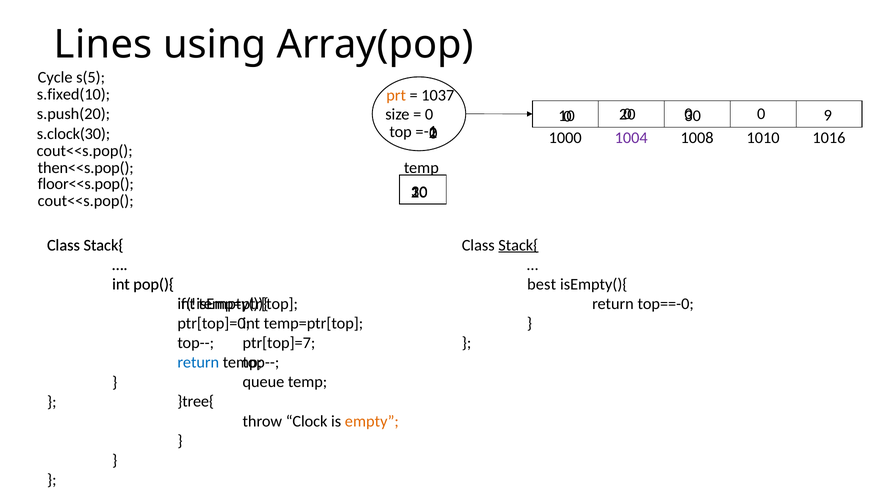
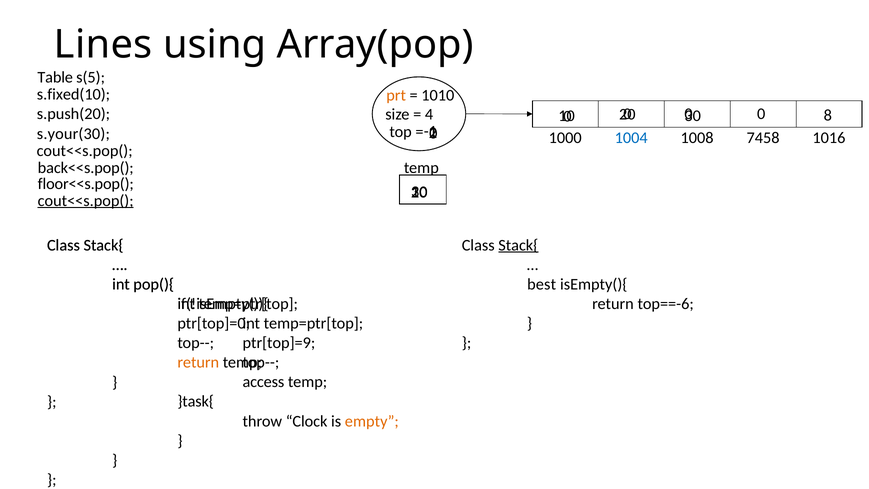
Cycle: Cycle -> Table
1037: 1037 -> 1010
0 at (429, 115): 0 -> 4
9: 9 -> 8
s.clock(30: s.clock(30 -> s.your(30
1004 colour: purple -> blue
1010: 1010 -> 7458
then<<s.pop(: then<<s.pop( -> back<<s.pop(
cout<<s.pop( at (86, 201) underline: none -> present
top==-0: top==-0 -> top==-6
ptr[top]=7: ptr[top]=7 -> ptr[top]=9
return at (198, 362) colour: blue -> orange
queue: queue -> access
}tree{: }tree{ -> }task{
